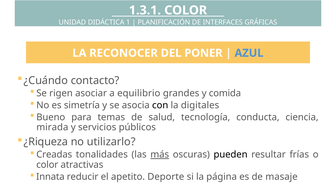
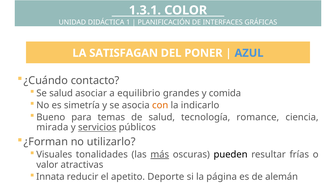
RECONOCER: RECONOCER -> SATISFAGAN
Se rigen: rigen -> salud
con colour: black -> orange
digitales: digitales -> indicarlo
conducta: conducta -> romance
servicios underline: none -> present
¿Riqueza: ¿Riqueza -> ¿Forman
Creadas: Creadas -> Visuales
color at (47, 165): color -> valor
masaje: masaje -> alemán
